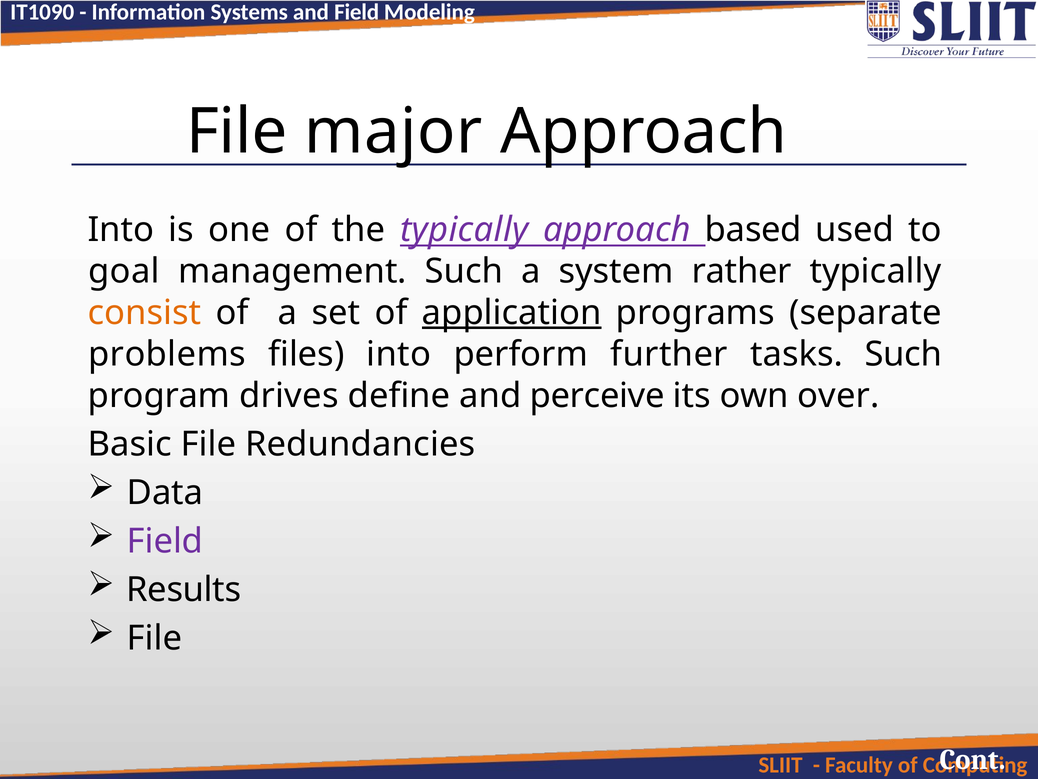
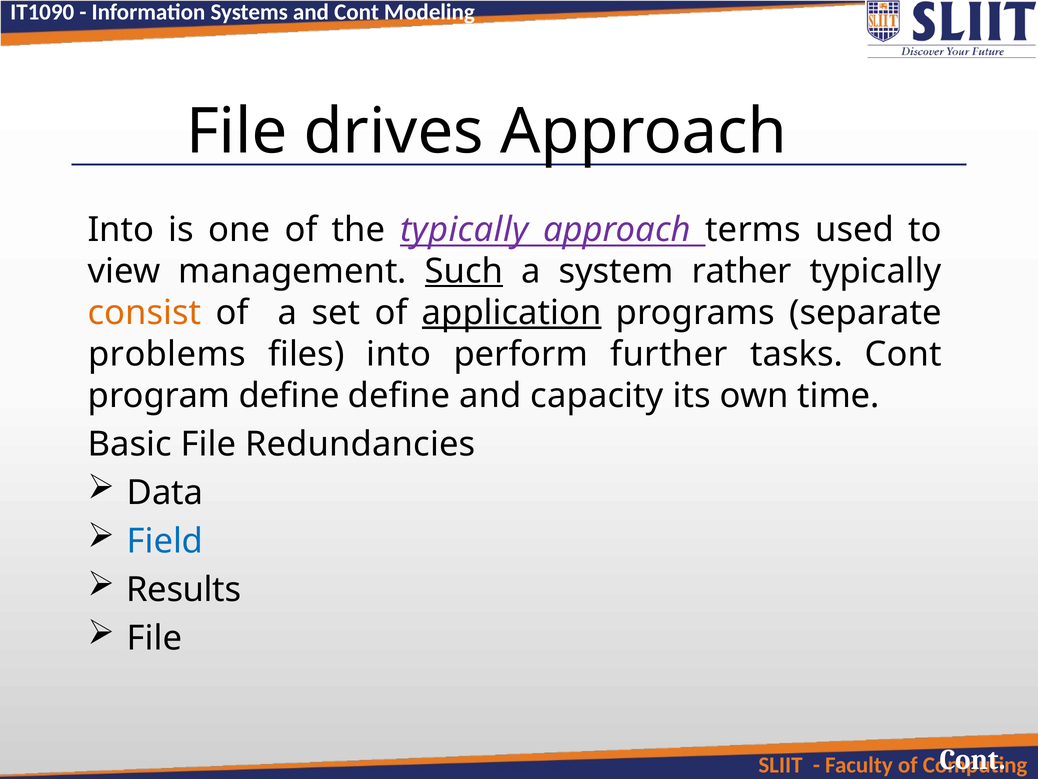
and Field: Field -> Cont
major: major -> drives
based: based -> terms
goal: goal -> view
Such at (464, 271) underline: none -> present
tasks Such: Such -> Cont
program drives: drives -> define
perceive: perceive -> capacity
over: over -> time
Field at (165, 541) colour: purple -> blue
